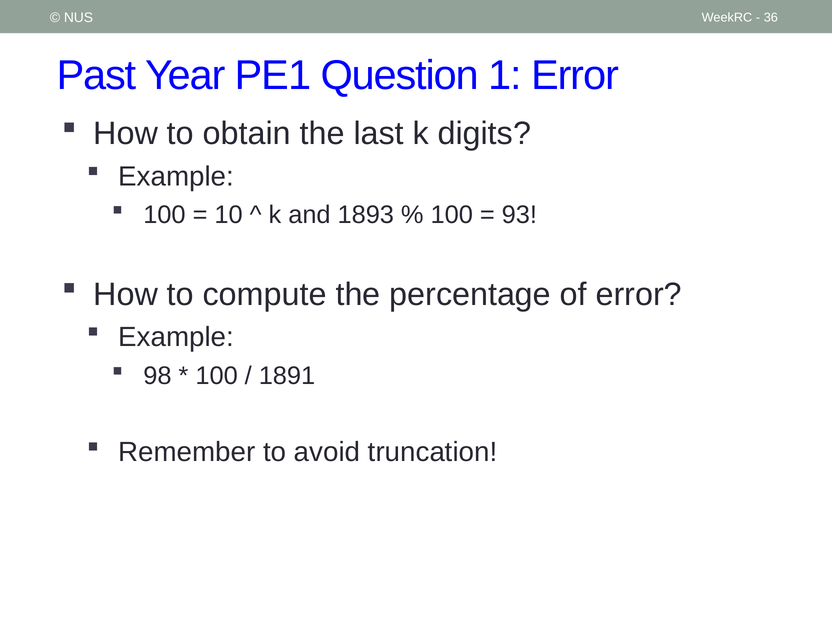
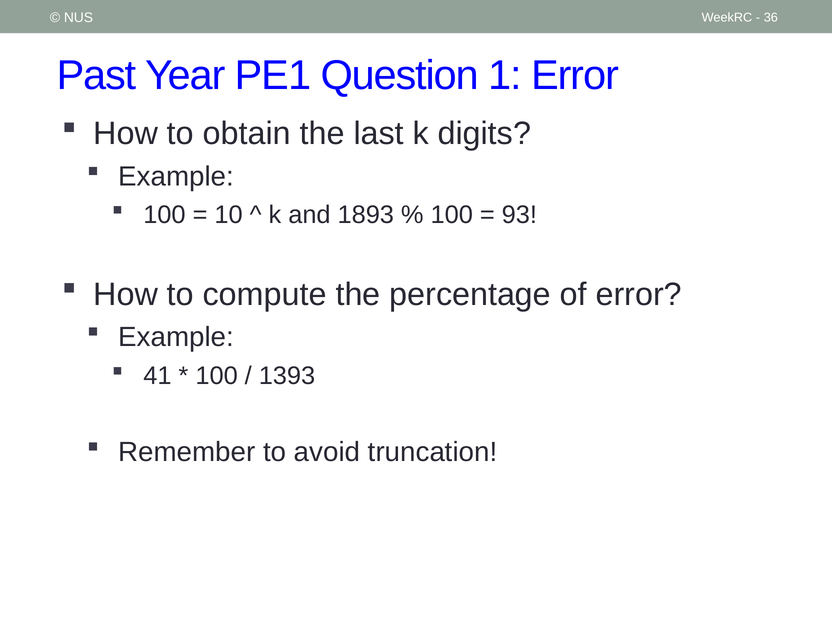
98: 98 -> 41
1891: 1891 -> 1393
